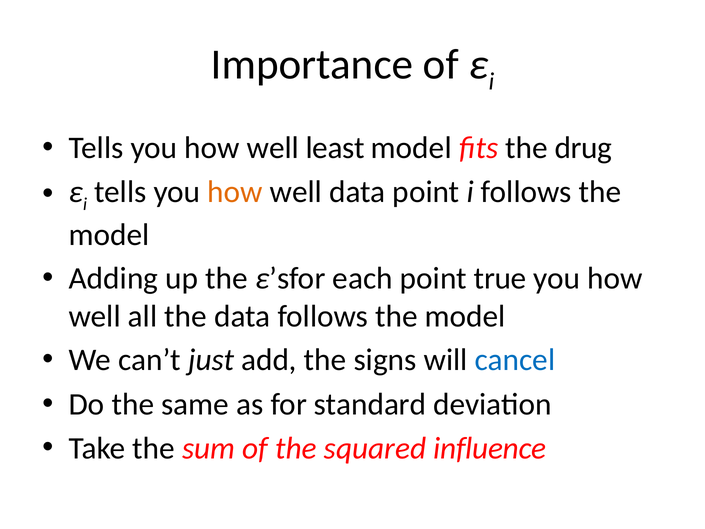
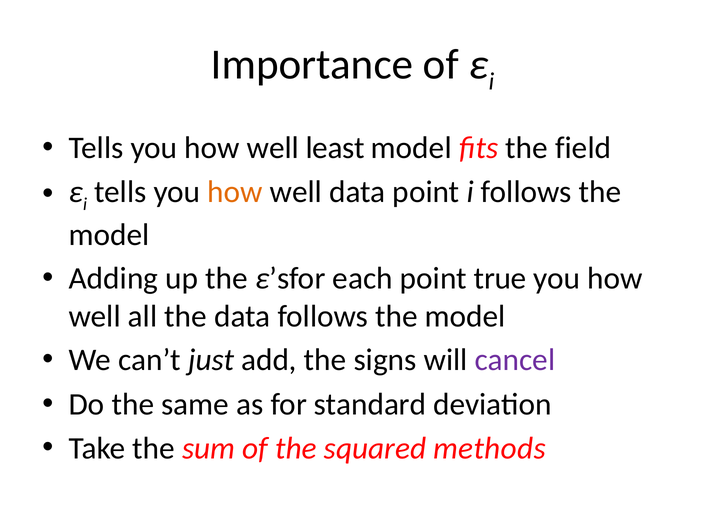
drug: drug -> field
cancel colour: blue -> purple
influence: influence -> methods
